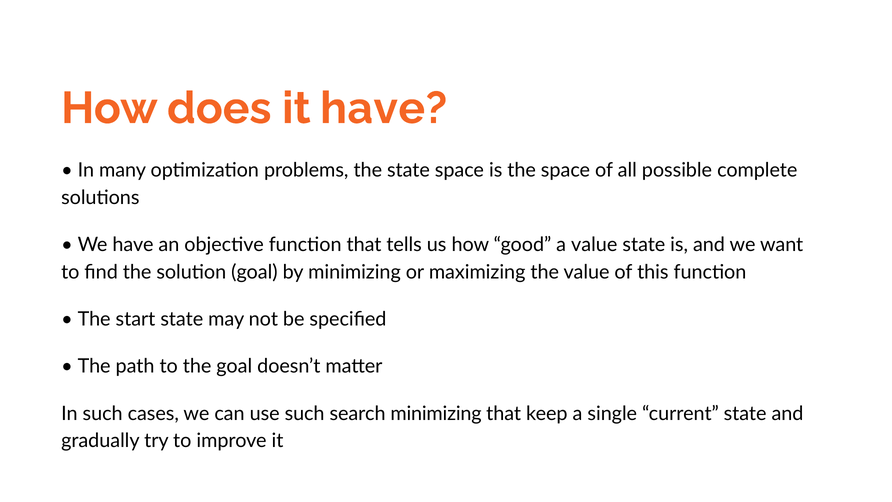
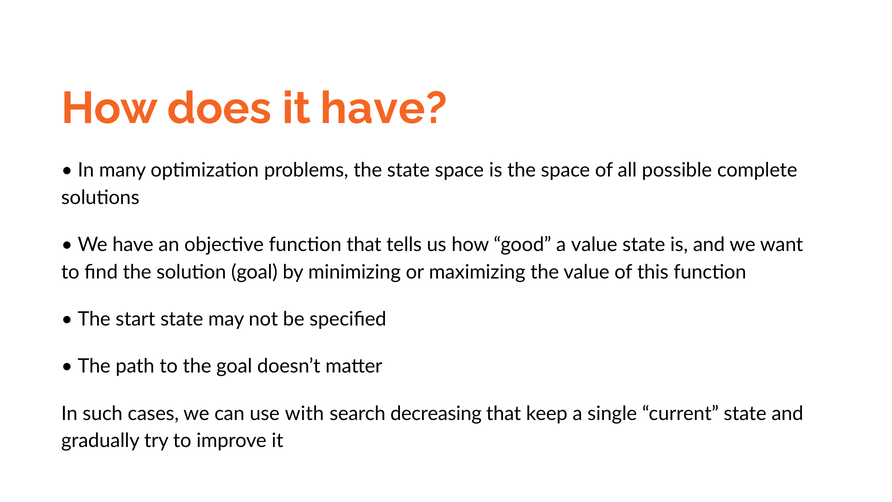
use such: such -> with
search minimizing: minimizing -> decreasing
